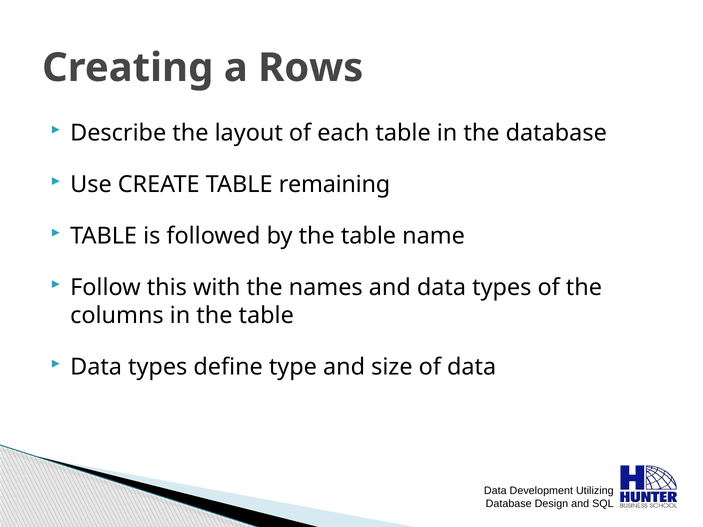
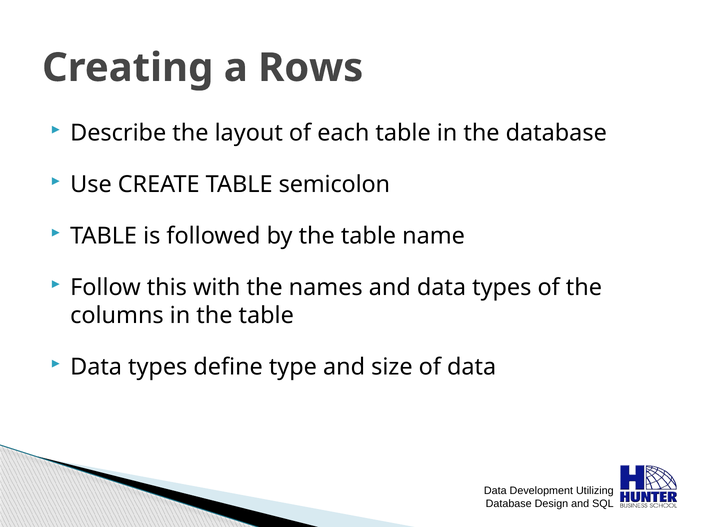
remaining: remaining -> semicolon
